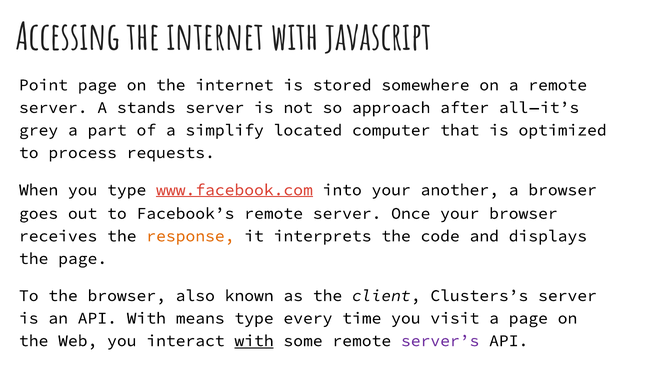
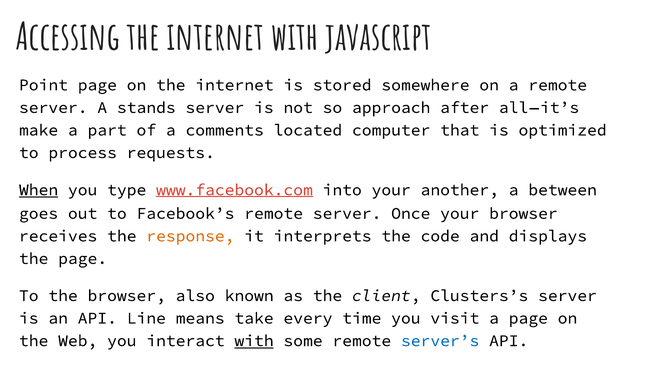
grey: grey -> make
simplify: simplify -> comments
When underline: none -> present
a browser: browser -> between
API With: With -> Line
means type: type -> take
server’s colour: purple -> blue
